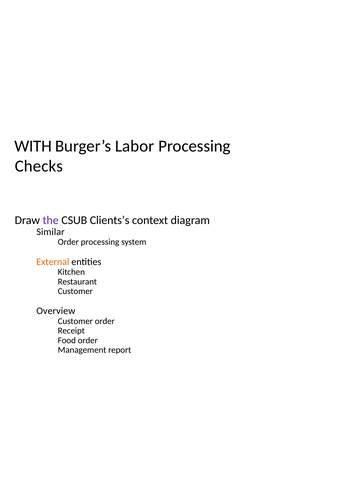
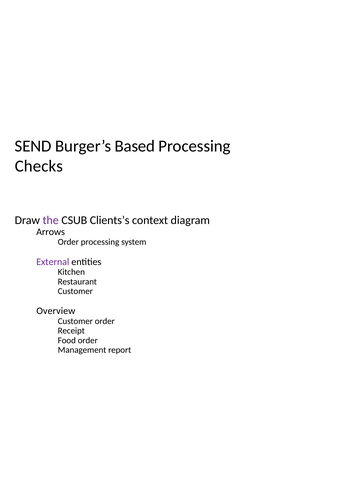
WITH: WITH -> SEND
Labor: Labor -> Based
Similar: Similar -> Arrows
External colour: orange -> purple
